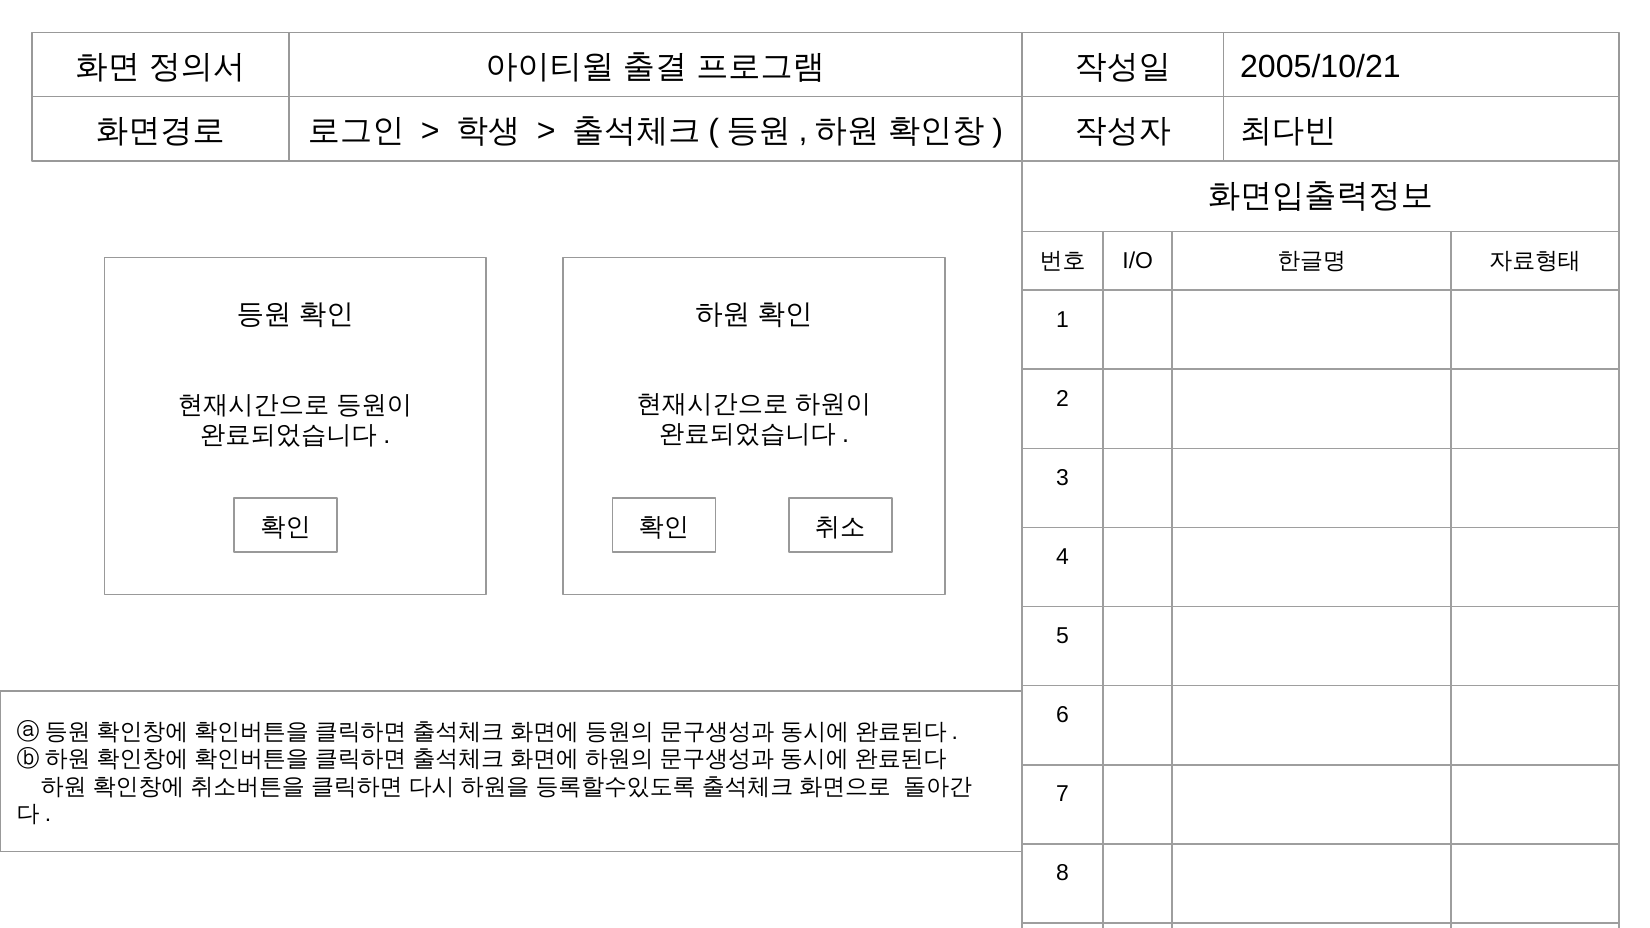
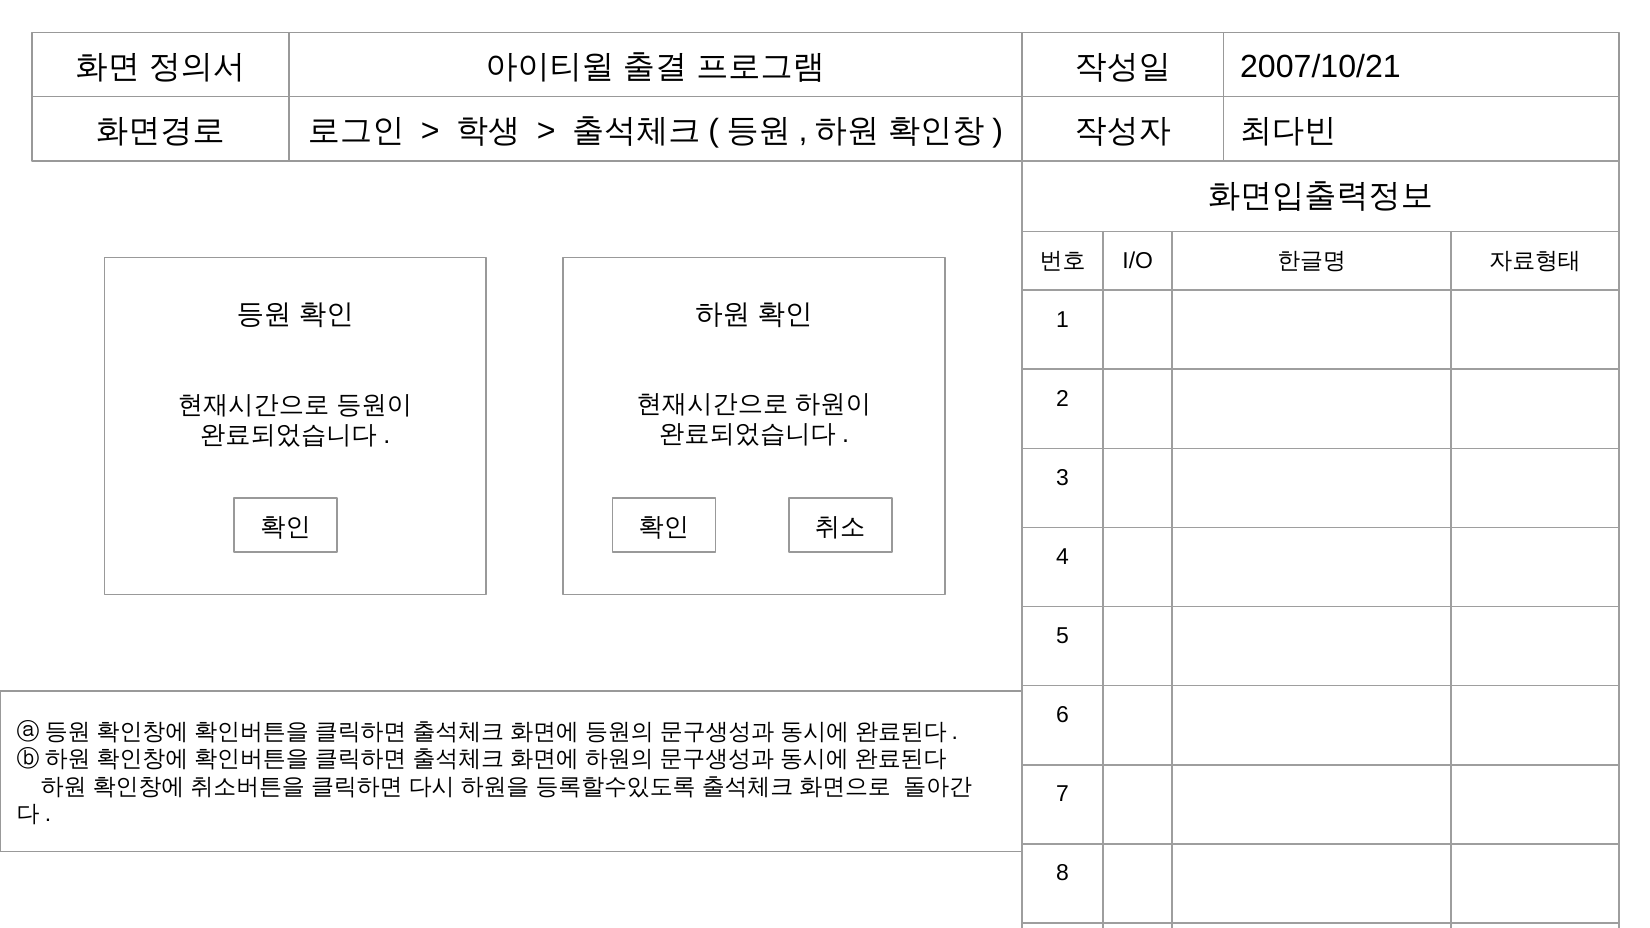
2005/10/21: 2005/10/21 -> 2007/10/21
